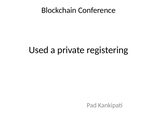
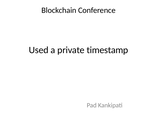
registering: registering -> timestamp
